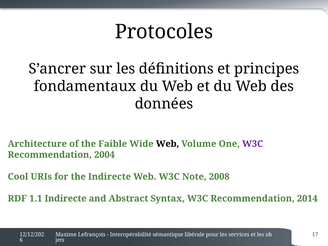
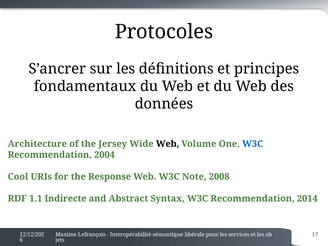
Faible: Faible -> Jersey
W3C at (253, 144) colour: purple -> blue
the Indirecte: Indirecte -> Response
